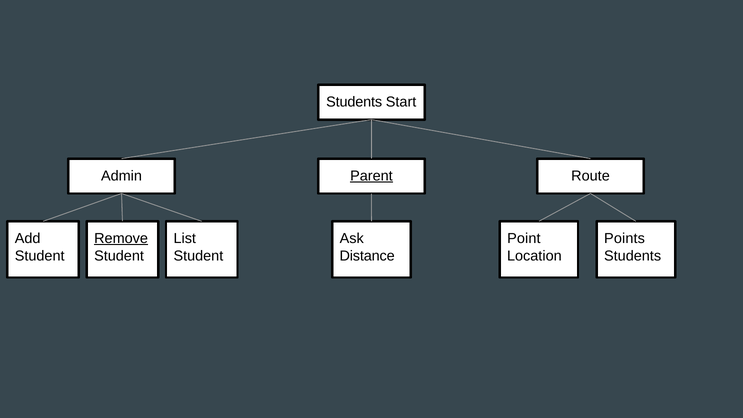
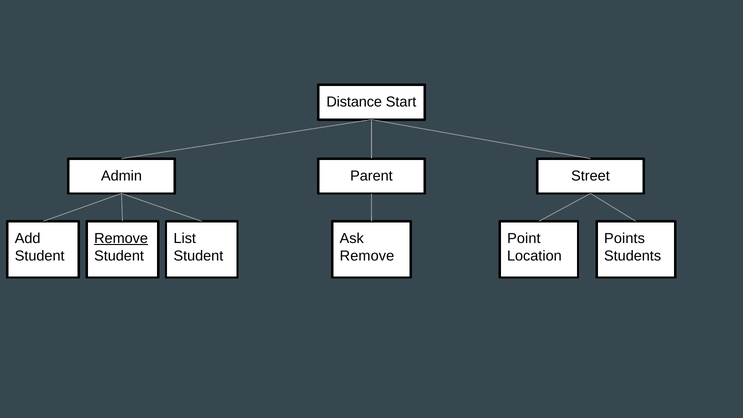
Students at (354, 102): Students -> Distance
Parent underline: present -> none
Route: Route -> Street
Distance at (367, 256): Distance -> Remove
